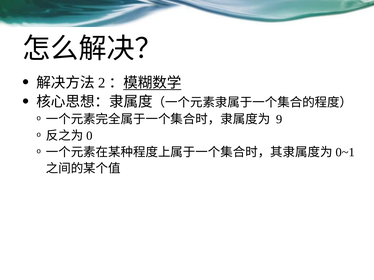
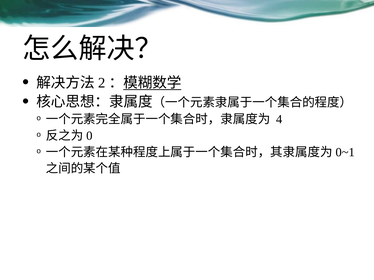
9: 9 -> 4
